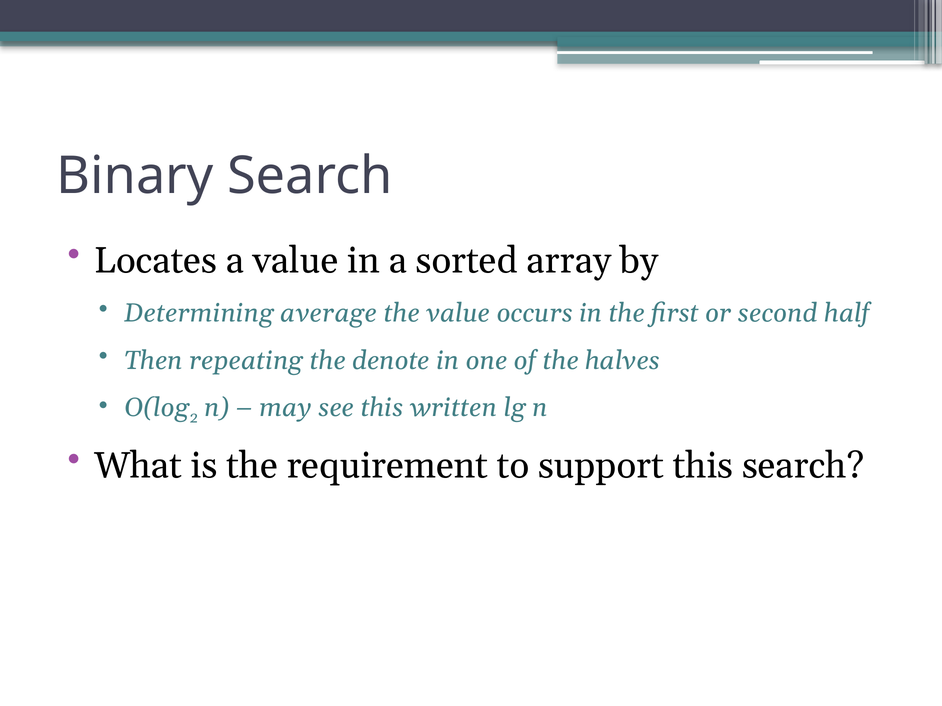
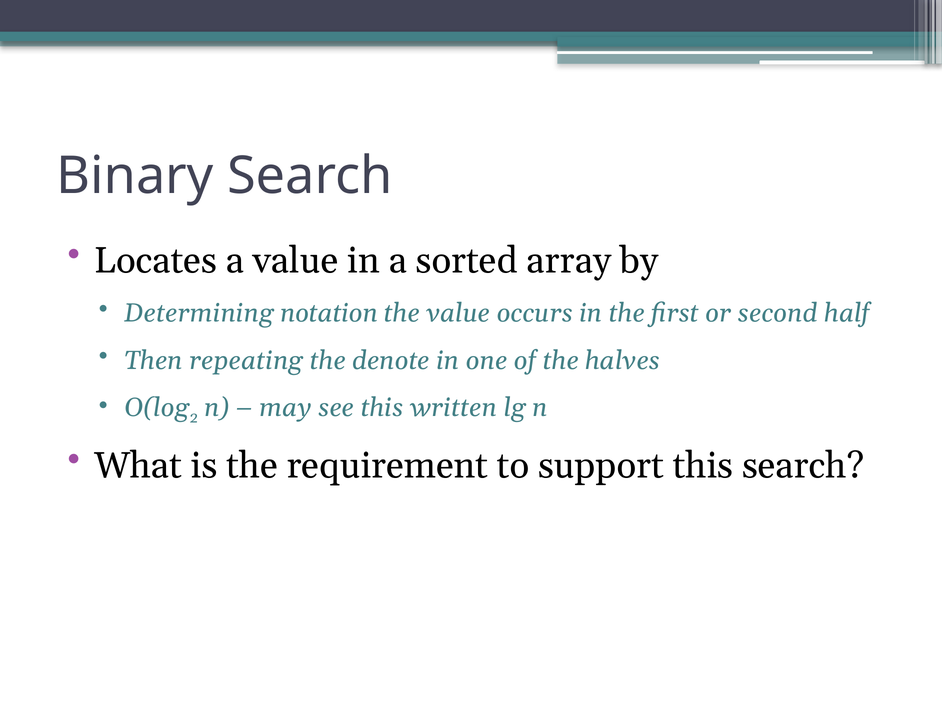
average: average -> notation
